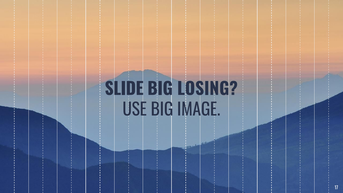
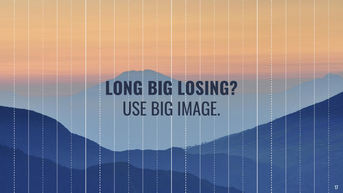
SLIDE: SLIDE -> LONG
